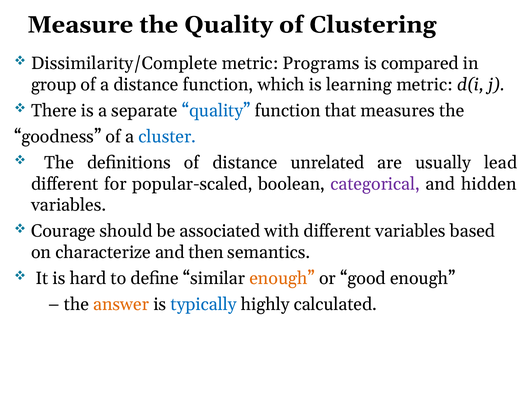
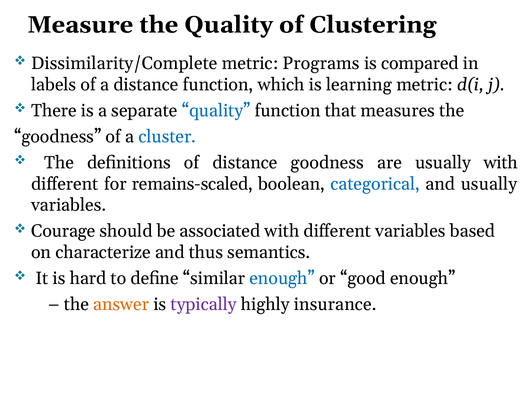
group: group -> labels
distance unrelated: unrelated -> goodness
usually lead: lead -> with
popular-scaled: popular-scaled -> remains-scaled
categorical colour: purple -> blue
and hidden: hidden -> usually
then: then -> thus
enough at (282, 278) colour: orange -> blue
typically colour: blue -> purple
calculated: calculated -> insurance
